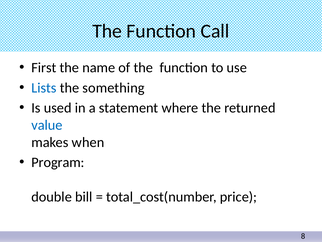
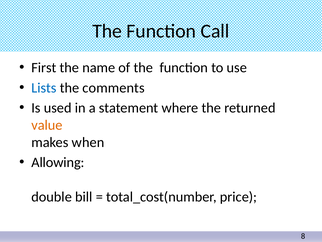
something: something -> comments
value colour: blue -> orange
Program: Program -> Allowing
